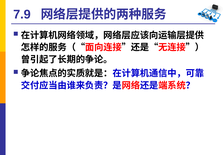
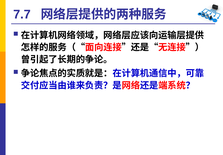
7.9: 7.9 -> 7.7
